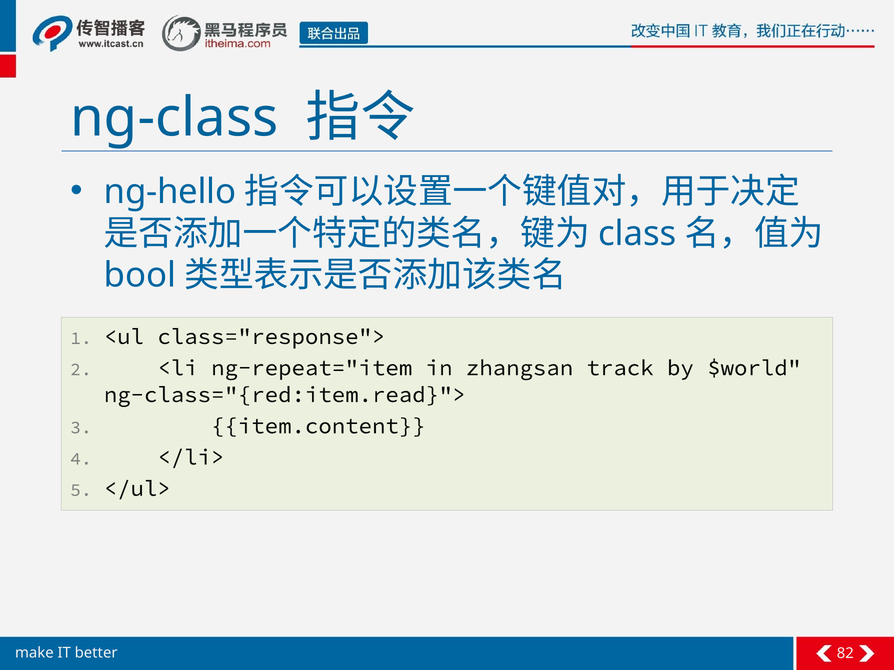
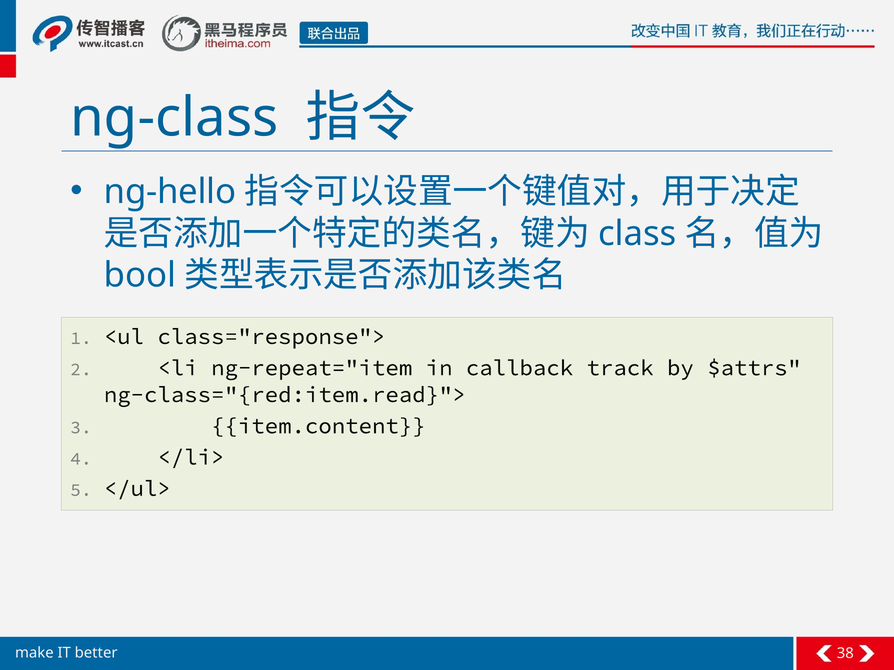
zhangsan: zhangsan -> callback
$world: $world -> $attrs
82: 82 -> 38
